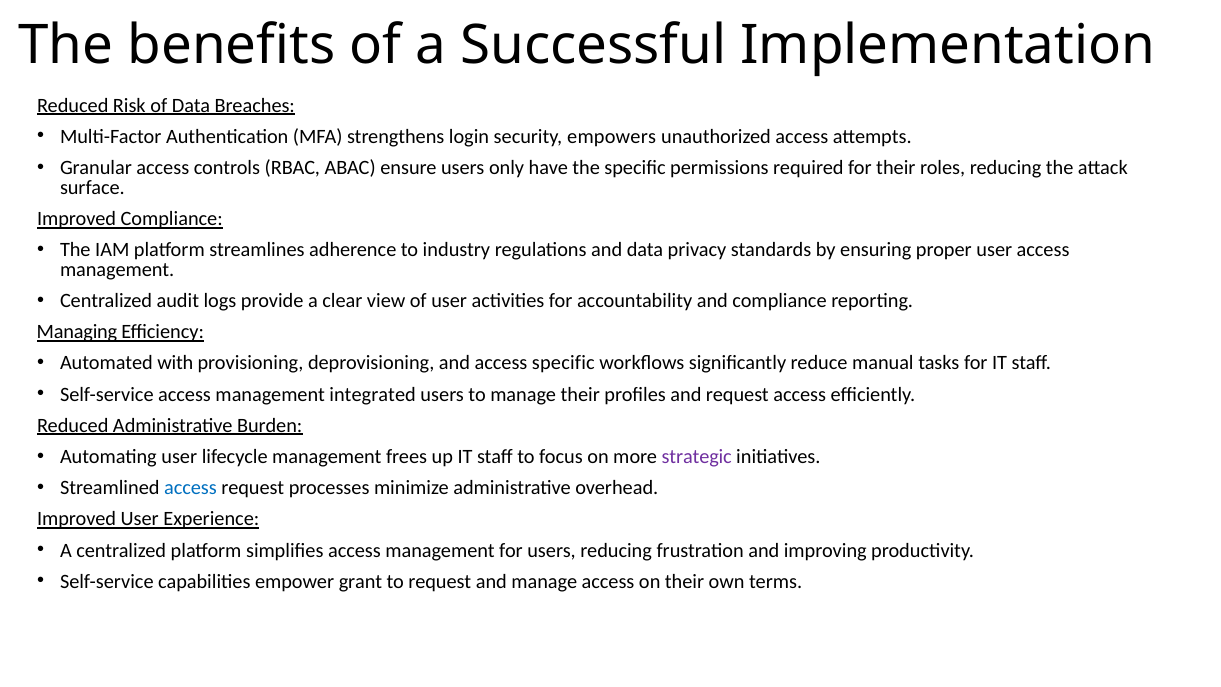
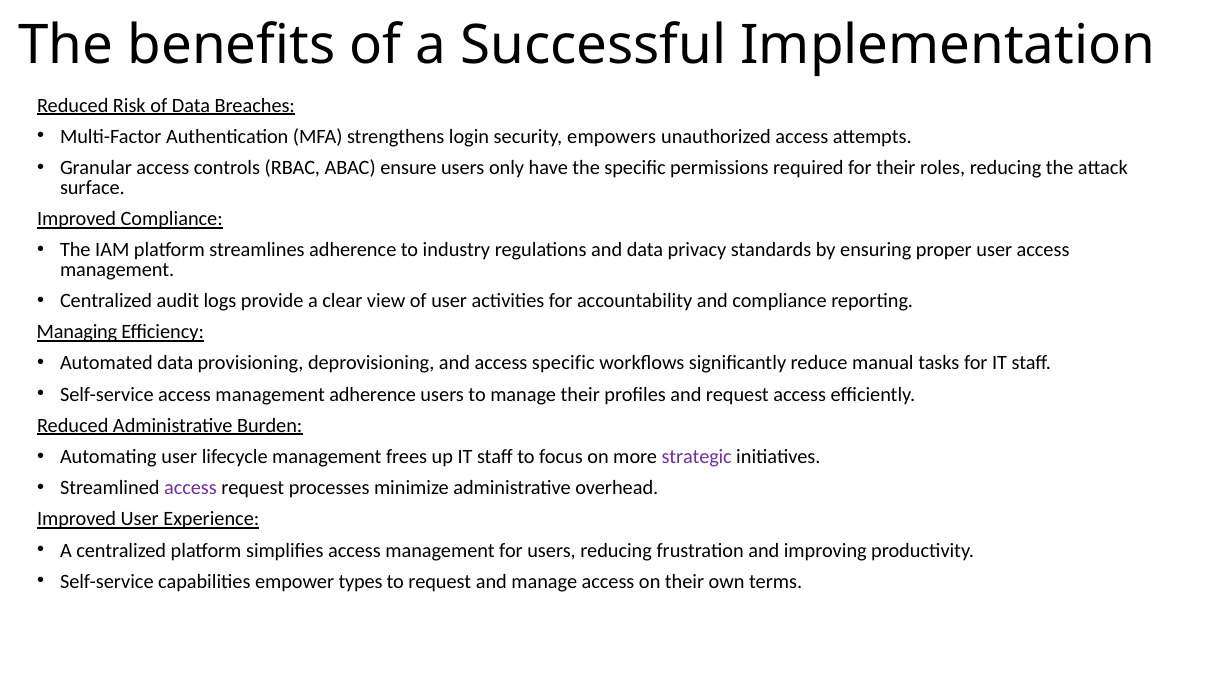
Automated with: with -> data
management integrated: integrated -> adherence
access at (190, 488) colour: blue -> purple
grant: grant -> types
